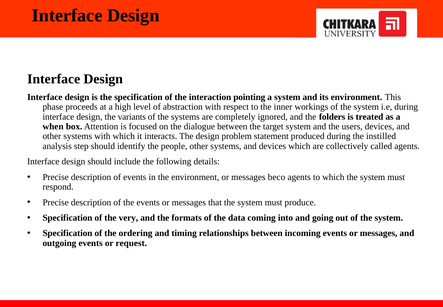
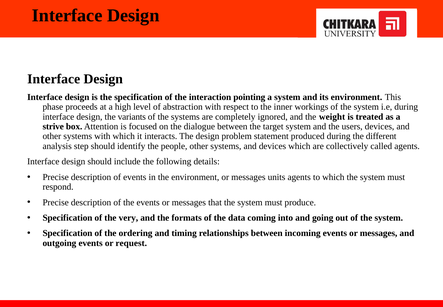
folders: folders -> weight
when: when -> strive
instilled: instilled -> different
beco: beco -> units
